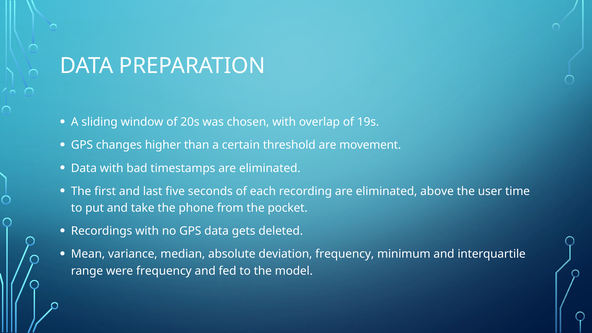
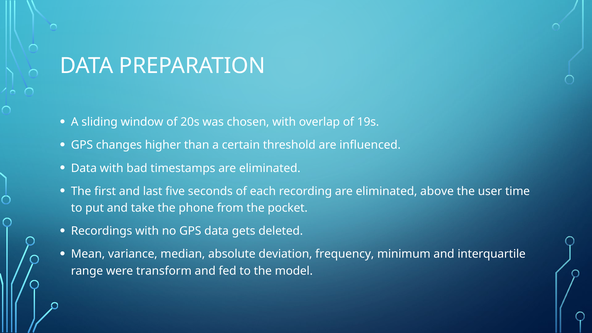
movement: movement -> influenced
were frequency: frequency -> transform
